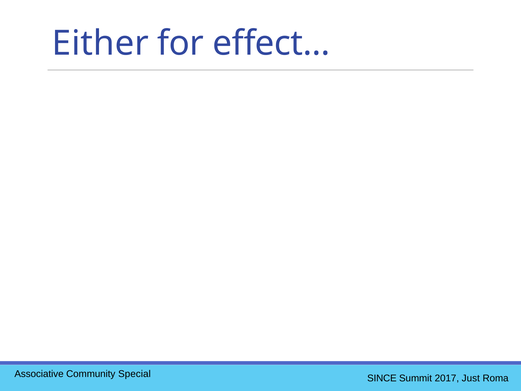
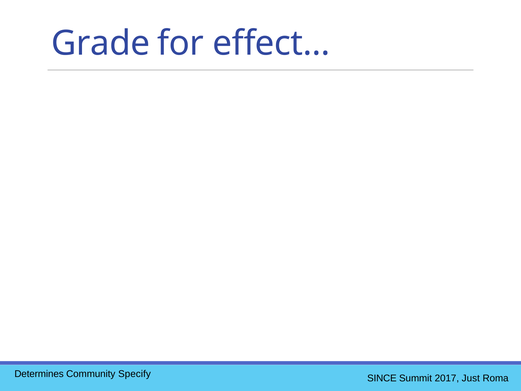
Either: Either -> Grade
Associative: Associative -> Determines
Special: Special -> Specify
